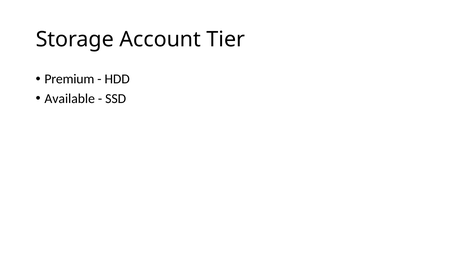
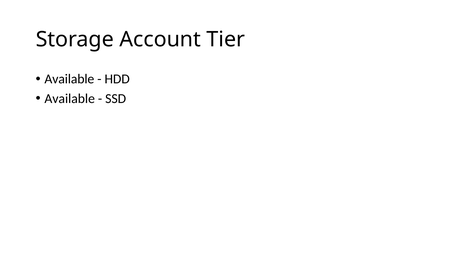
Premium at (69, 79): Premium -> Available
